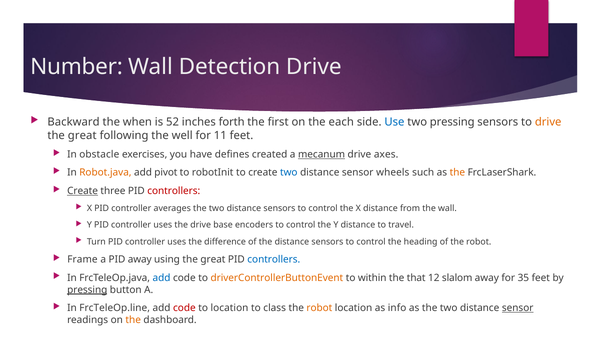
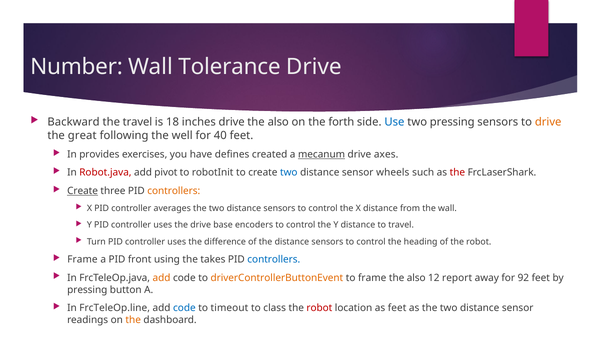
Detection: Detection -> Tolerance
the when: when -> travel
52: 52 -> 18
inches forth: forth -> drive
first at (278, 122): first -> also
each: each -> forth
11: 11 -> 40
obstacle: obstacle -> provides
Robot.java colour: orange -> red
the at (457, 173) colour: orange -> red
controllers at (174, 191) colour: red -> orange
PID away: away -> front
using the great: great -> takes
add at (162, 278) colour: blue -> orange
to within: within -> frame
that at (416, 278): that -> also
slalom: slalom -> report
35: 35 -> 92
pressing at (87, 290) underline: present -> none
code at (184, 308) colour: red -> blue
to location: location -> timeout
robot at (319, 308) colour: orange -> red
as info: info -> feet
sensor at (518, 308) underline: present -> none
